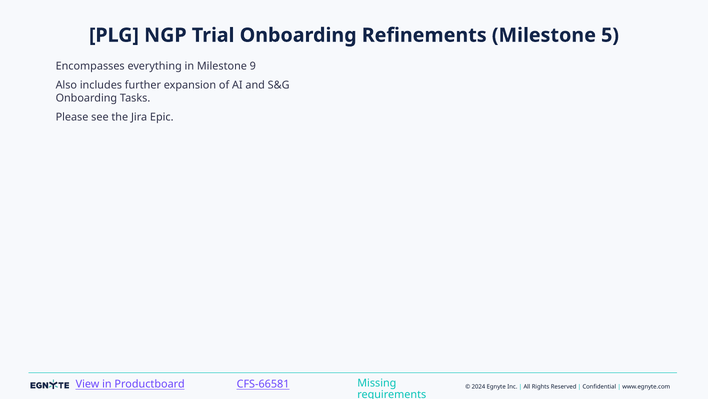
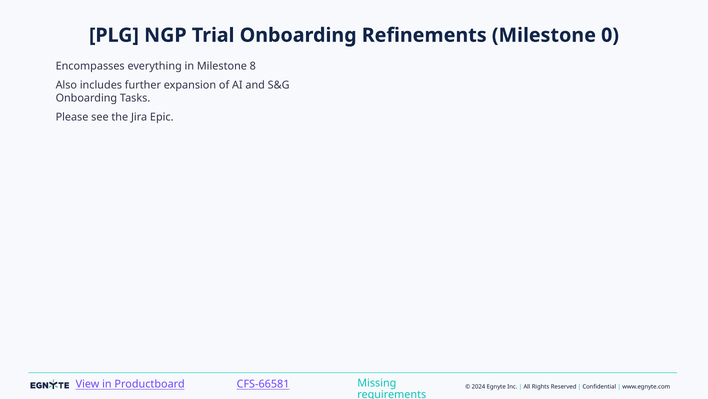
5: 5 -> 0
9: 9 -> 8
